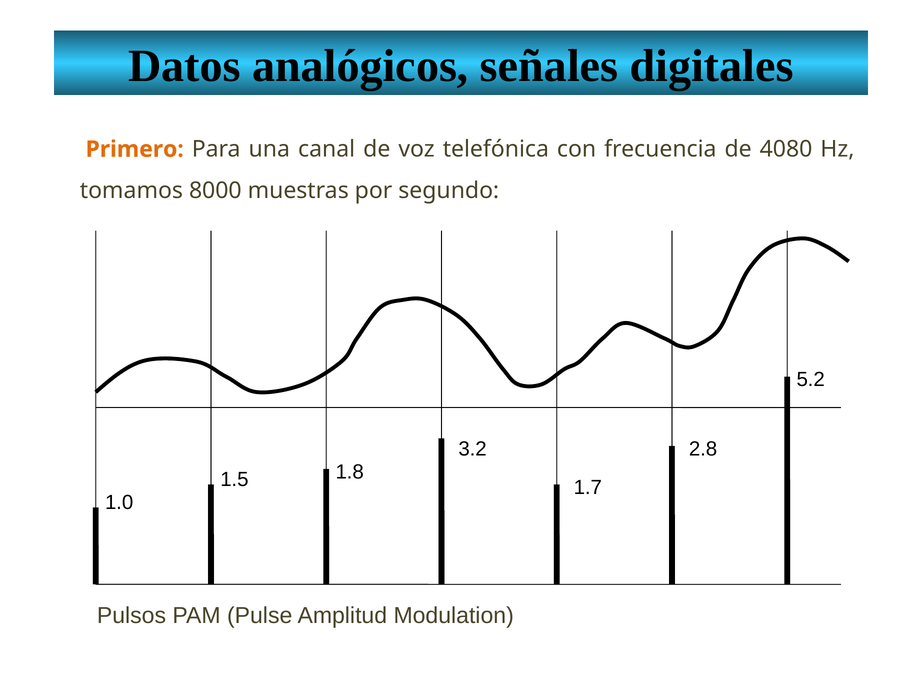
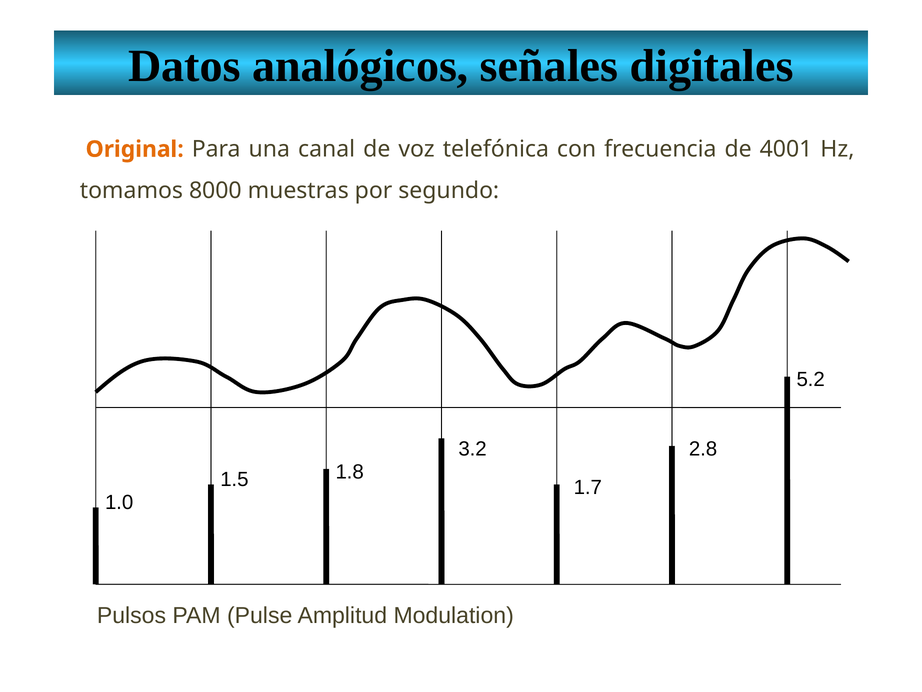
Primero: Primero -> Original
4080: 4080 -> 4001
